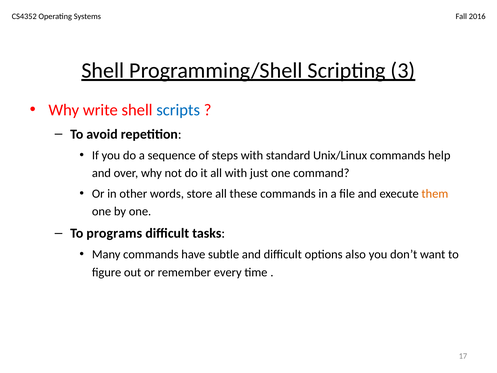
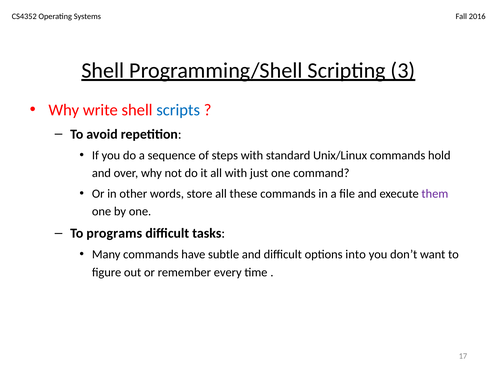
help: help -> hold
them colour: orange -> purple
also: also -> into
